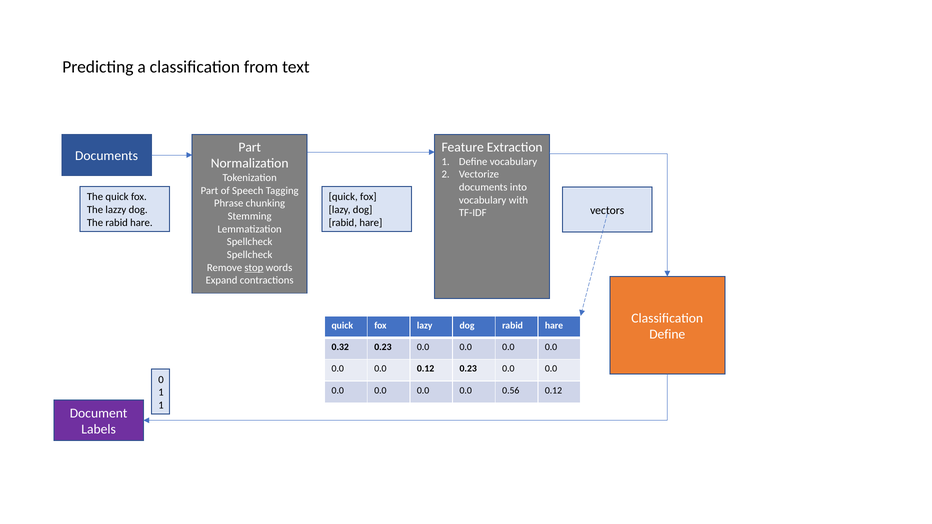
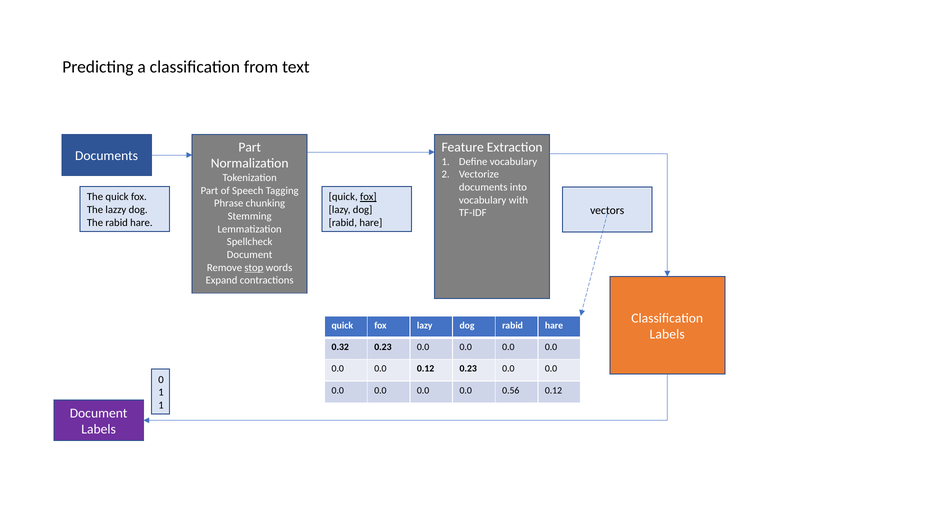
fox at (368, 197) underline: none -> present
Spellcheck at (250, 255): Spellcheck -> Document
Define at (667, 335): Define -> Labels
